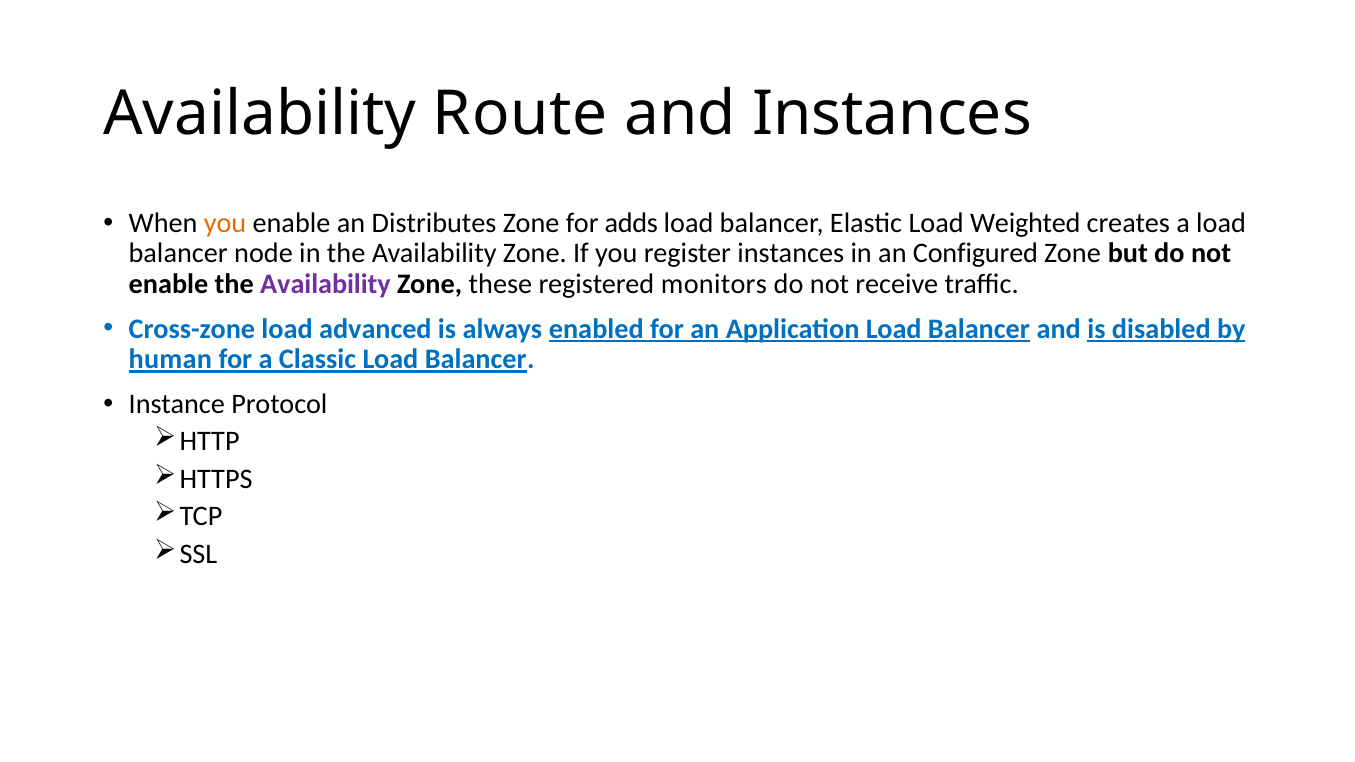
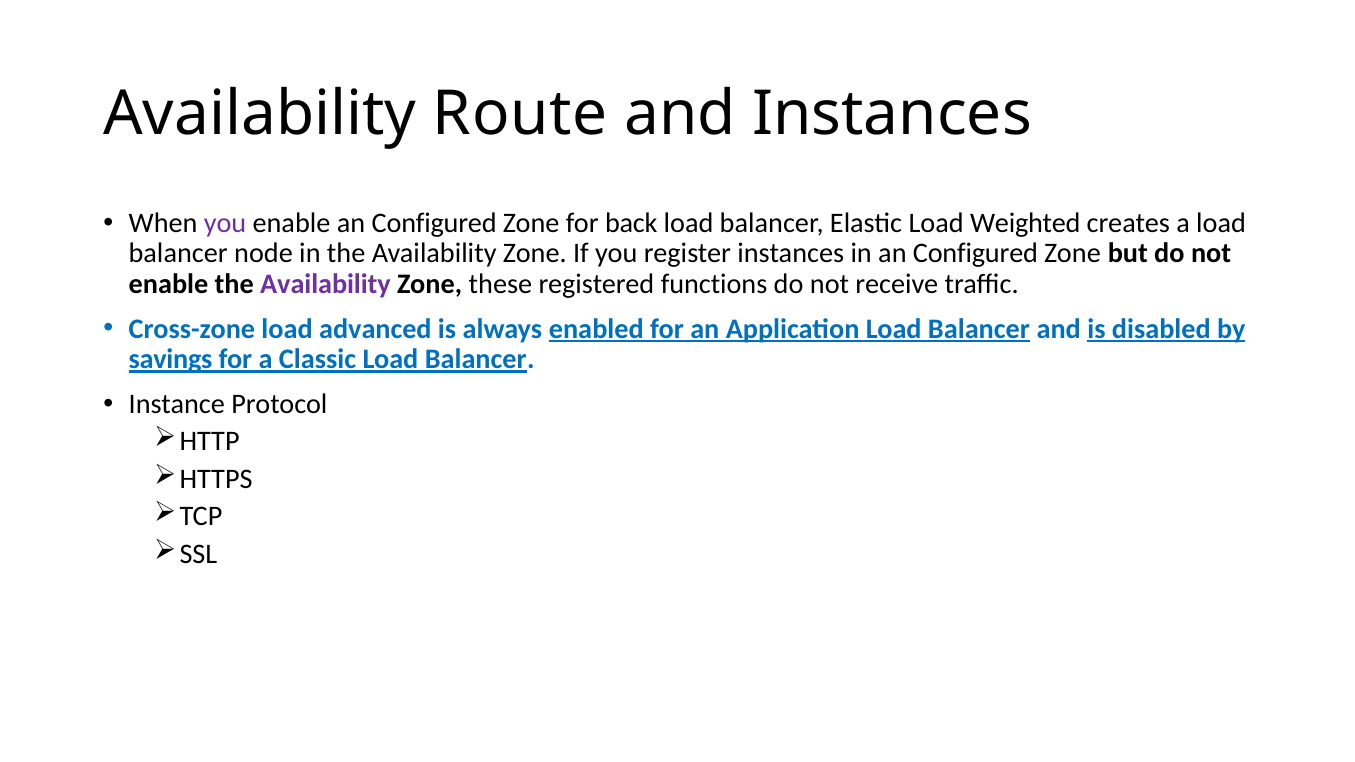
you at (225, 223) colour: orange -> purple
enable an Distributes: Distributes -> Configured
adds: adds -> back
monitors: monitors -> functions
human: human -> savings
